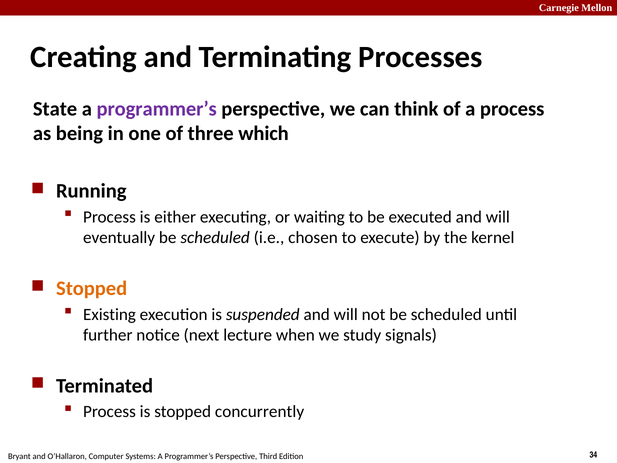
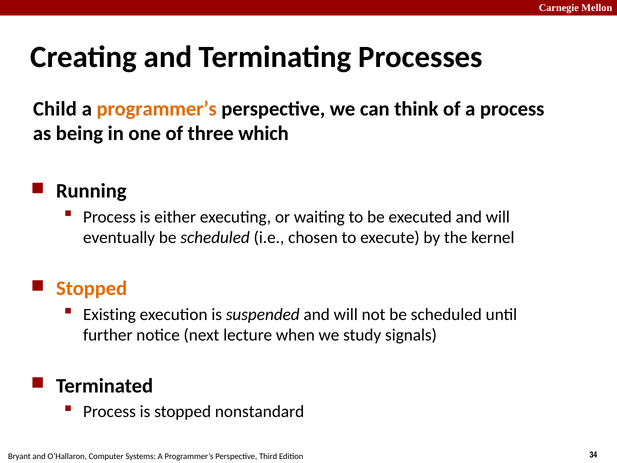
State: State -> Child
programmer’s at (157, 109) colour: purple -> orange
concurrently: concurrently -> nonstandard
